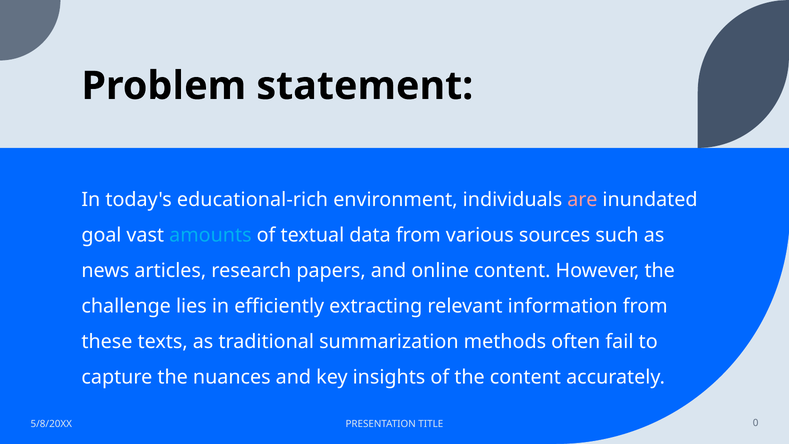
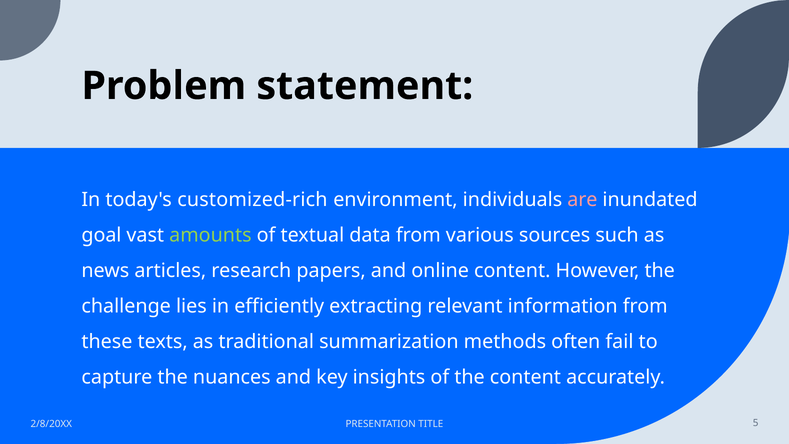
educational-rich: educational-rich -> customized-rich
amounts colour: light blue -> light green
5/8/20XX: 5/8/20XX -> 2/8/20XX
0: 0 -> 5
